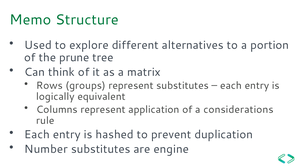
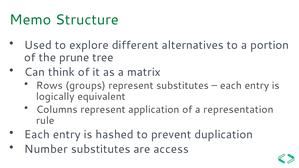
considerations: considerations -> representation
engine: engine -> access
